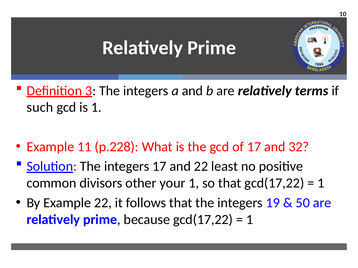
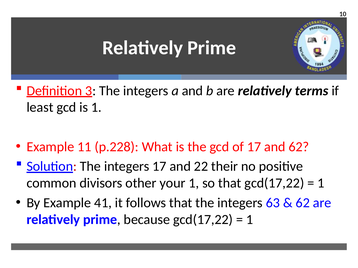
such: such -> least
and 32: 32 -> 62
least: least -> their
Example 22: 22 -> 41
19: 19 -> 63
50 at (303, 203): 50 -> 62
